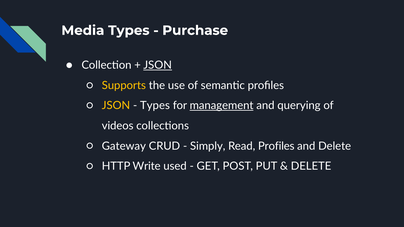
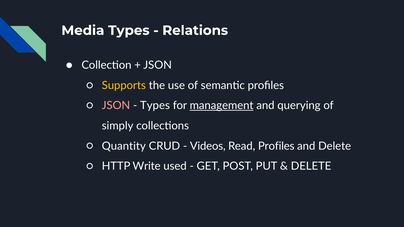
Purchase: Purchase -> Relations
JSON at (158, 65) underline: present -> none
JSON at (116, 106) colour: yellow -> pink
videos: videos -> simply
Gateway: Gateway -> Quantity
Simply: Simply -> Videos
